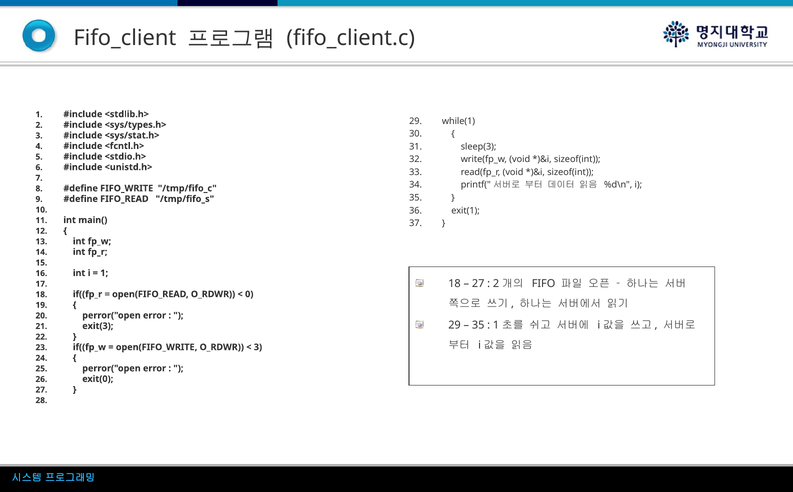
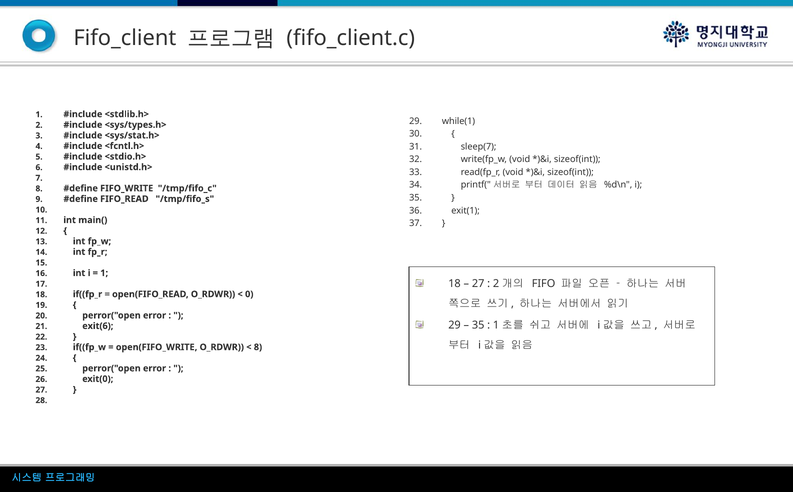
sleep(3: sleep(3 -> sleep(7
exit(3: exit(3 -> exit(6
3 at (258, 347): 3 -> 8
